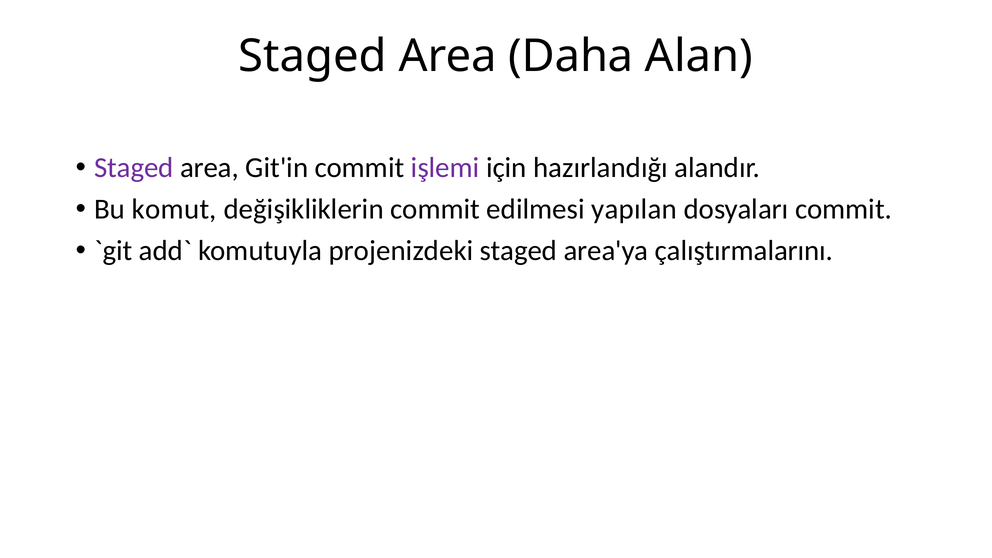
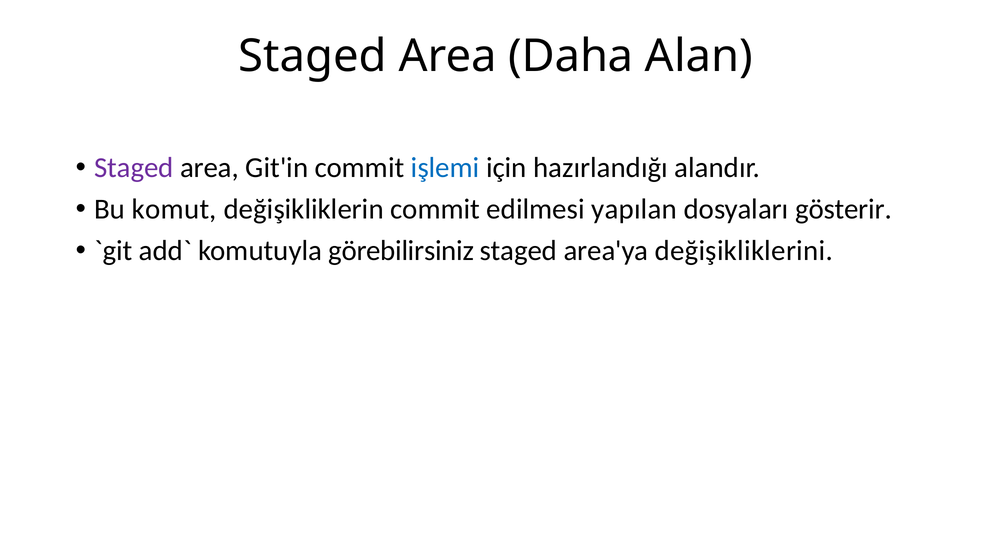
işlemi colour: purple -> blue
dosyaları commit: commit -> gösterir
projenizdeki: projenizdeki -> görebilirsiniz
çalıştırmalarını: çalıştırmalarını -> değişikliklerini
